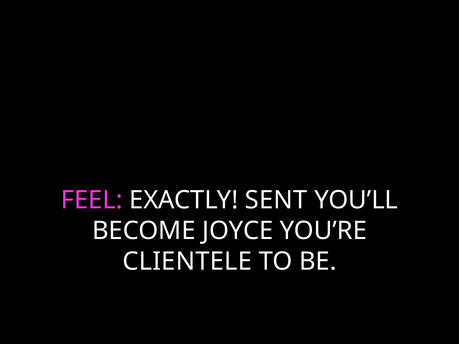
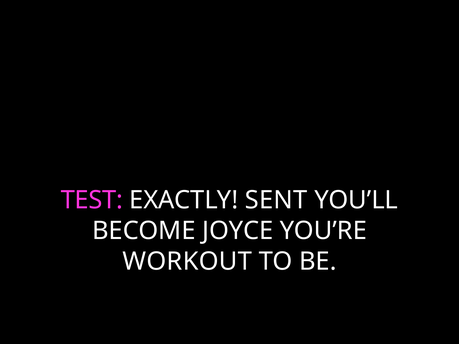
FEEL: FEEL -> TEST
CLIENTELE: CLIENTELE -> WORKOUT
